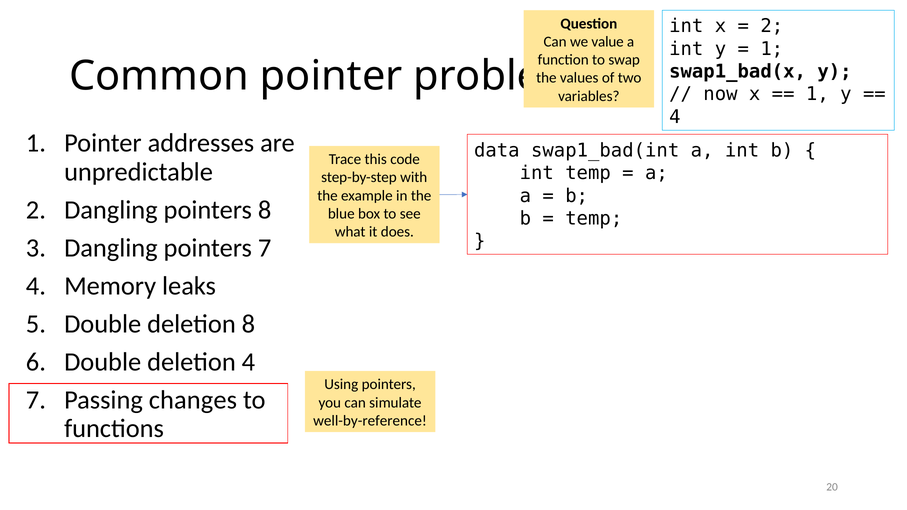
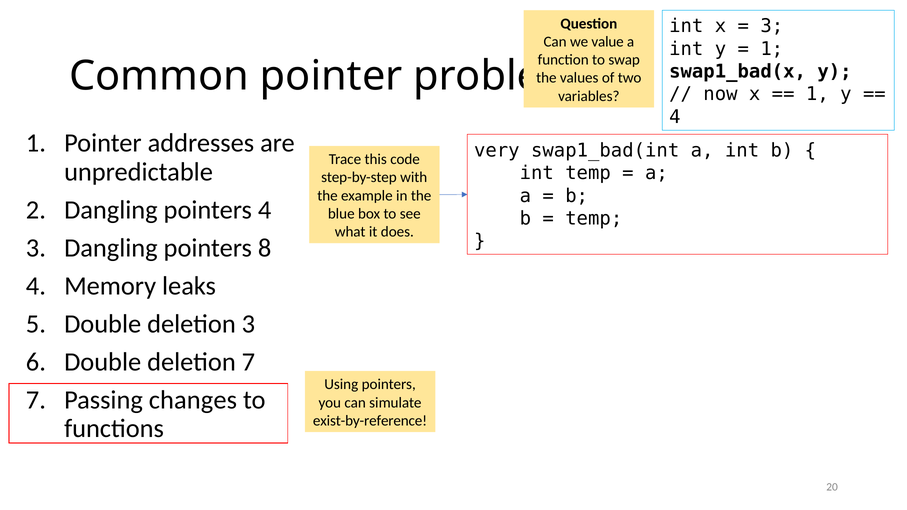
2 at (772, 26): 2 -> 3
data: data -> very
pointers 8: 8 -> 4
pointers 7: 7 -> 8
deletion 8: 8 -> 3
deletion 4: 4 -> 7
well-by-reference: well-by-reference -> exist-by-reference
